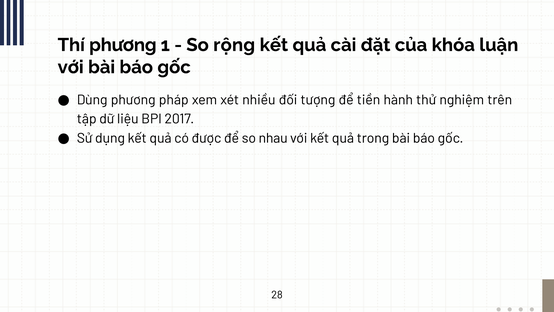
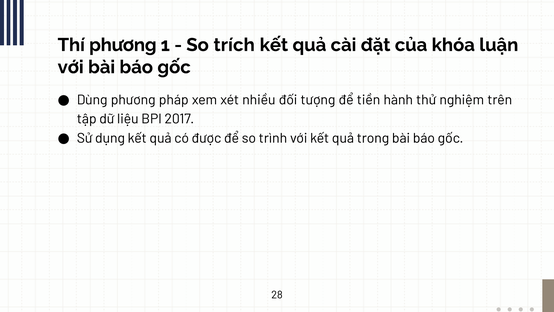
rộng: rộng -> trích
nhau: nhau -> trình
